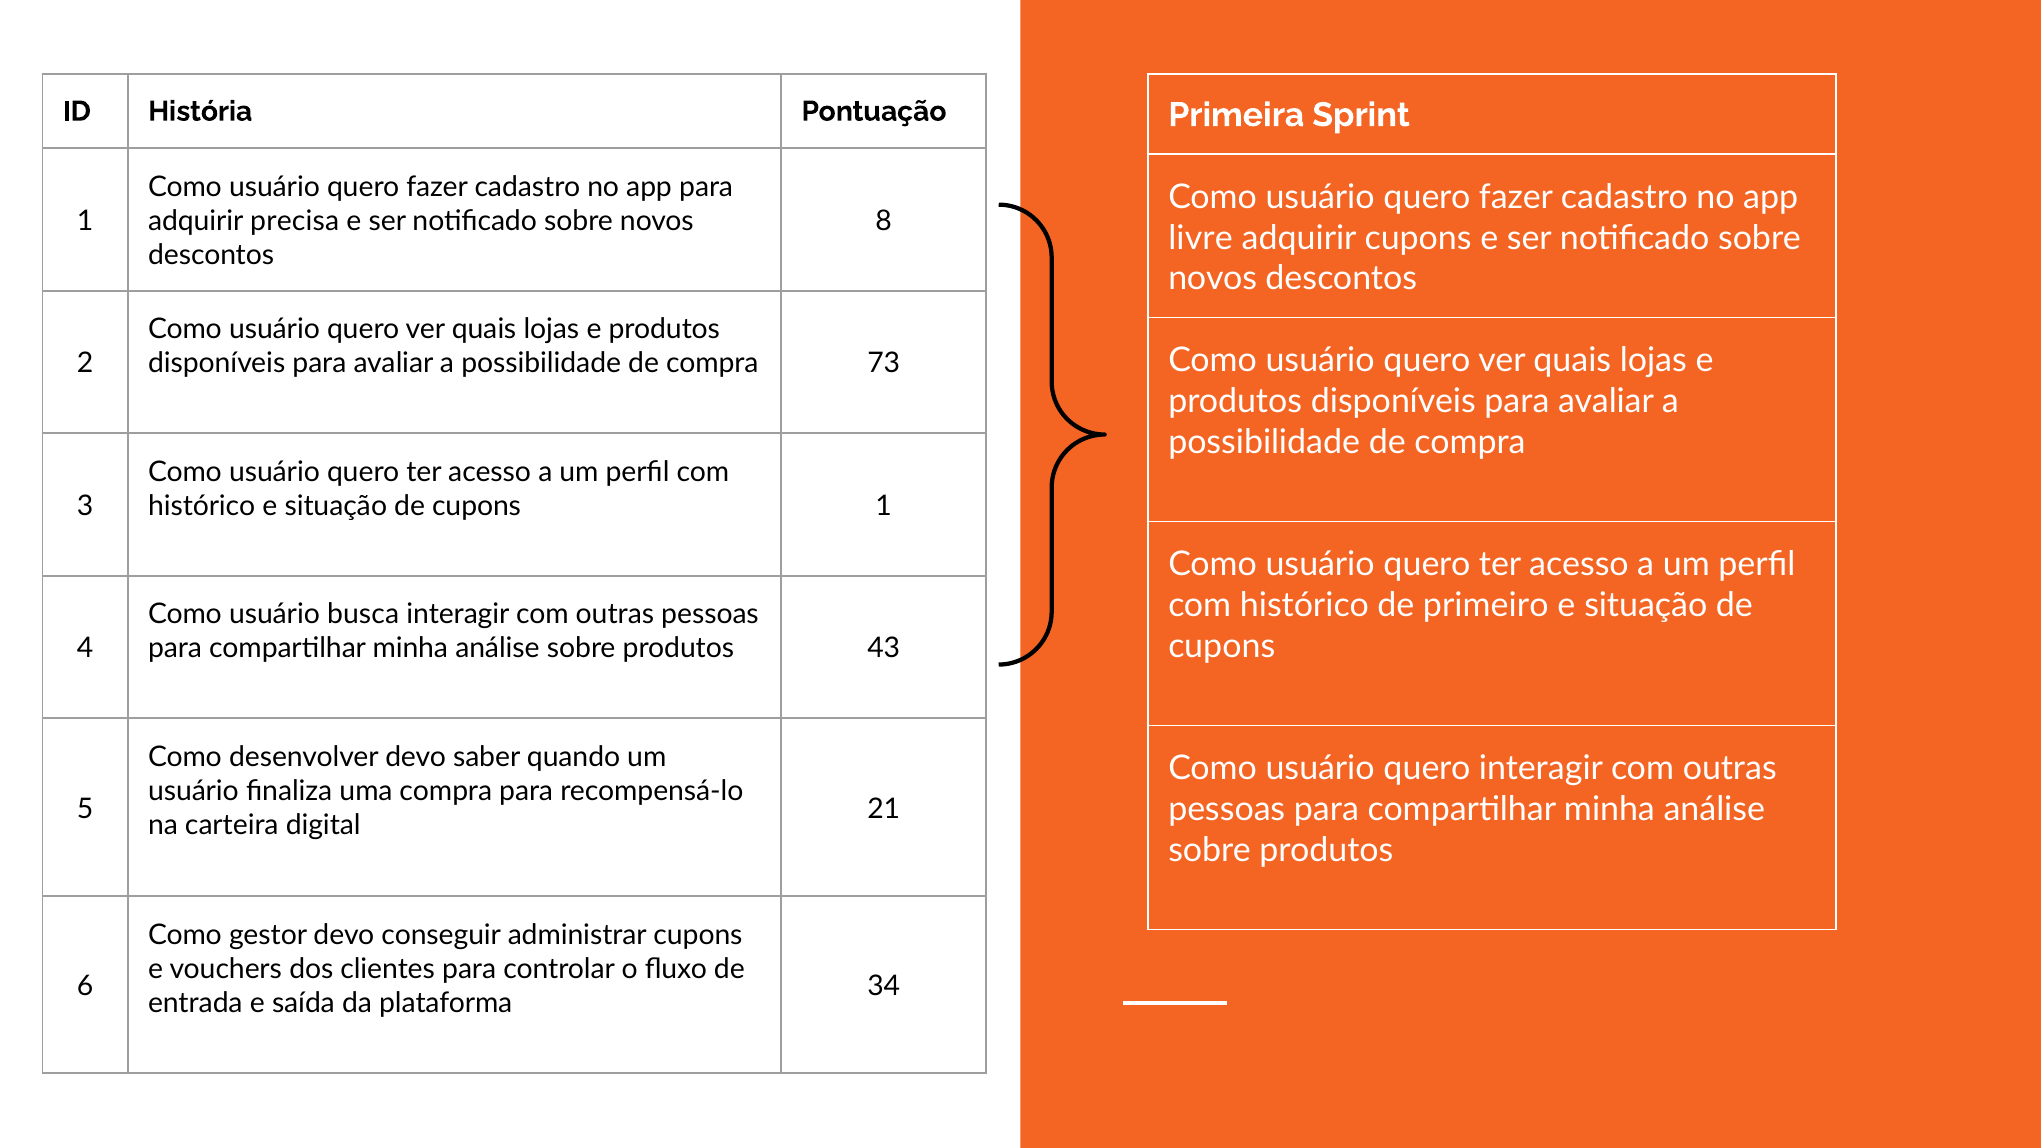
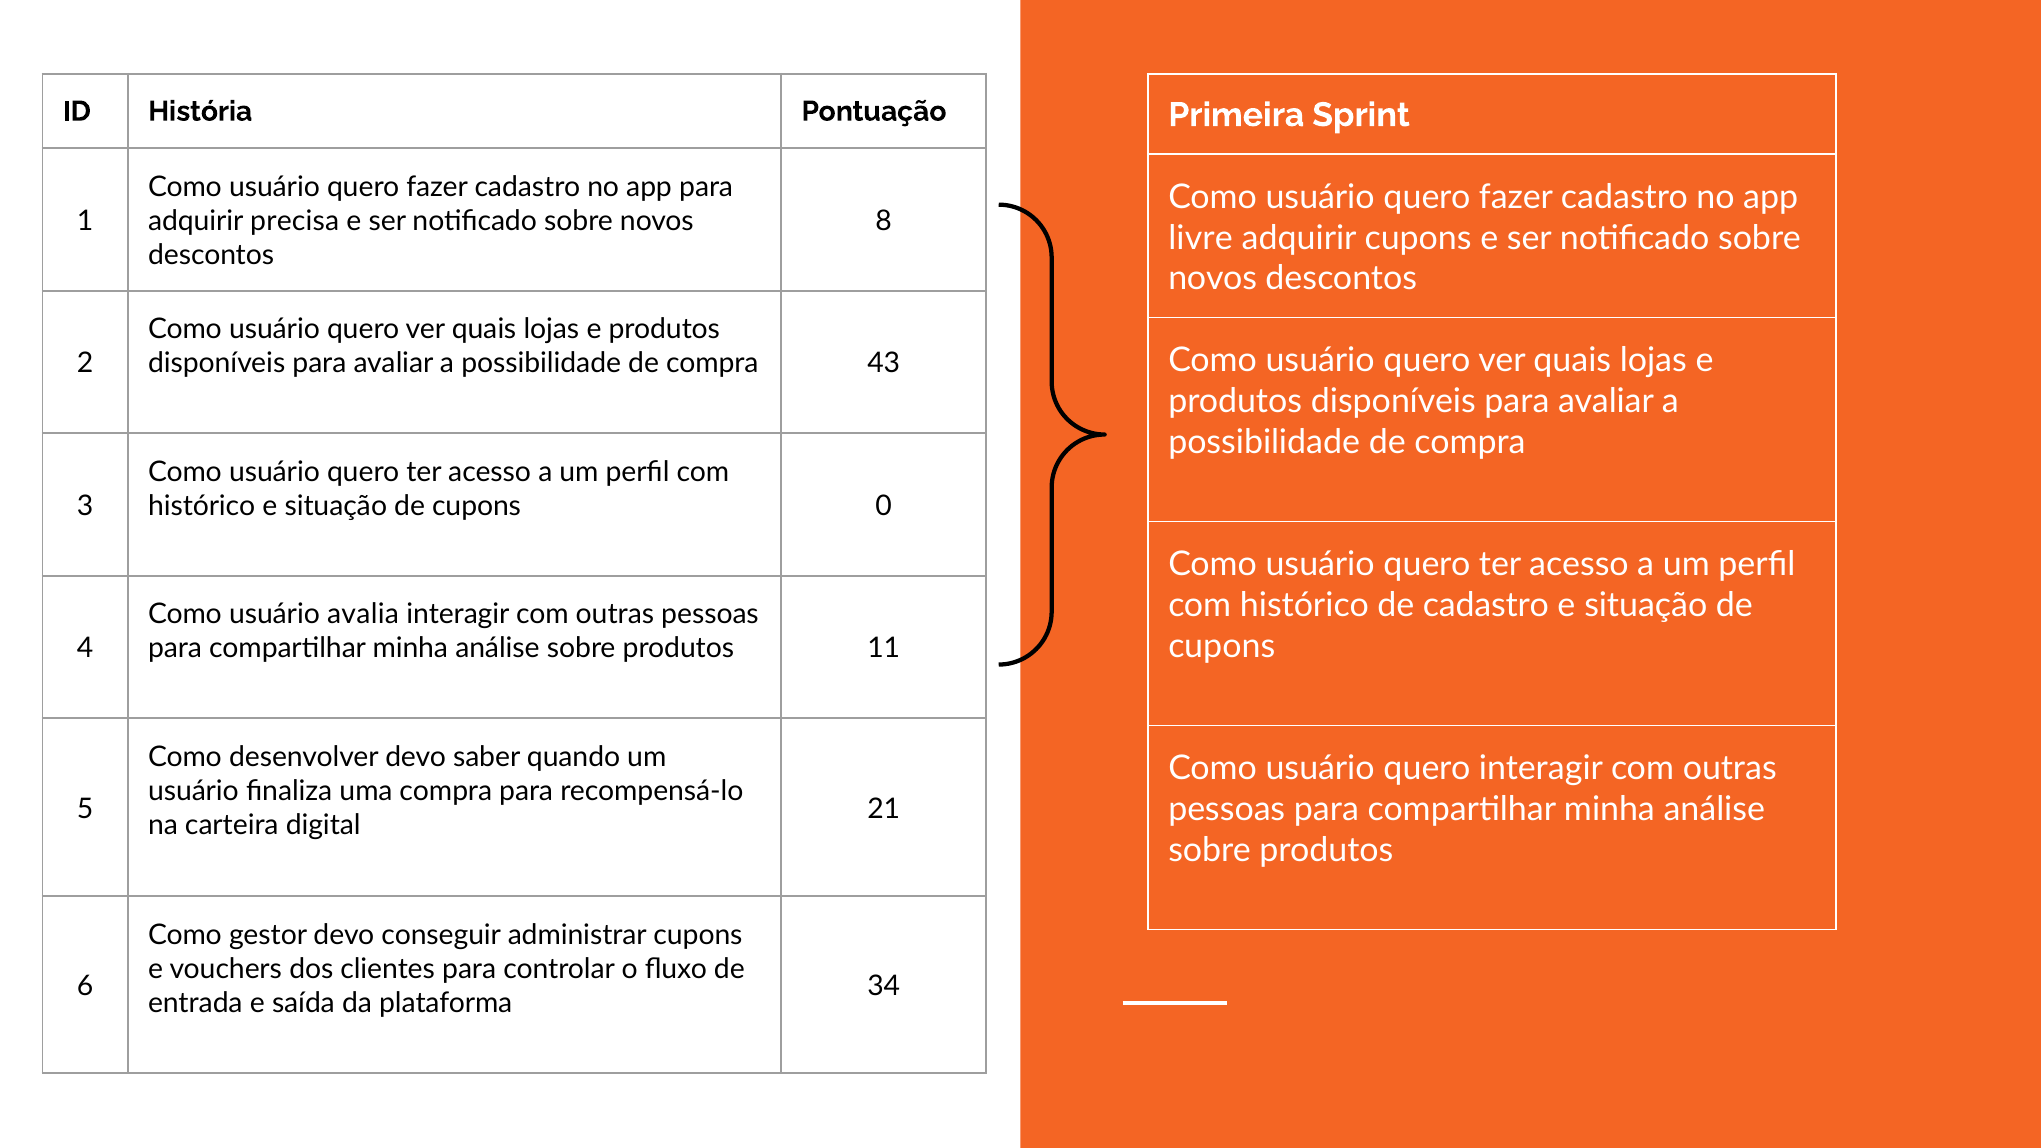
73: 73 -> 43
cupons 1: 1 -> 0
de primeiro: primeiro -> cadastro
busca: busca -> avalia
43: 43 -> 11
